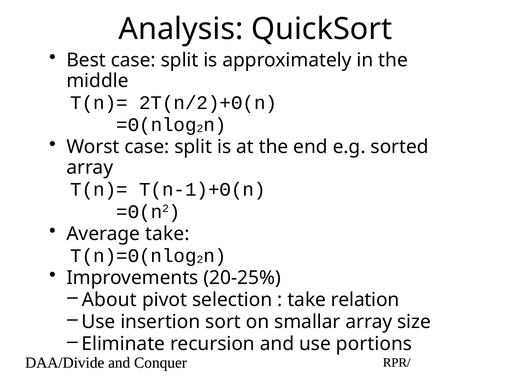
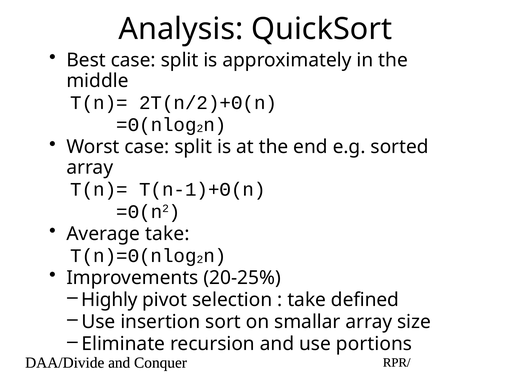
About: About -> Highly
relation: relation -> defined
